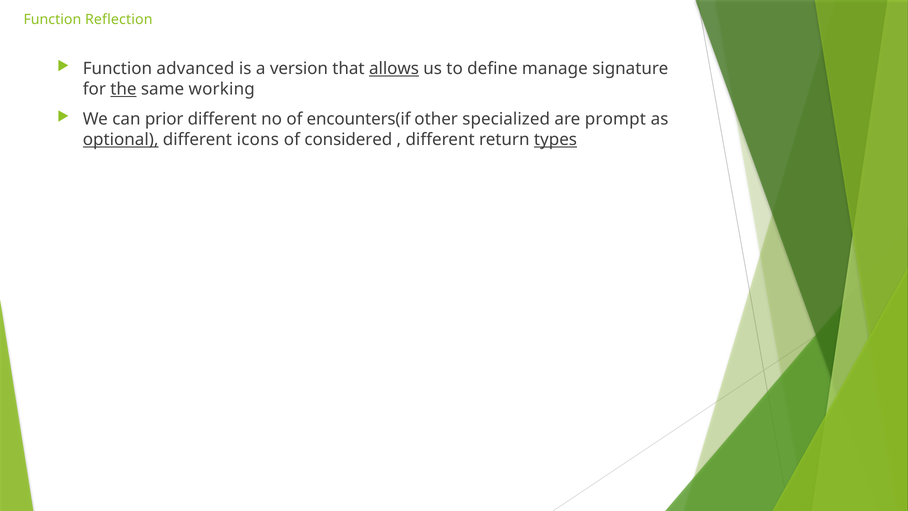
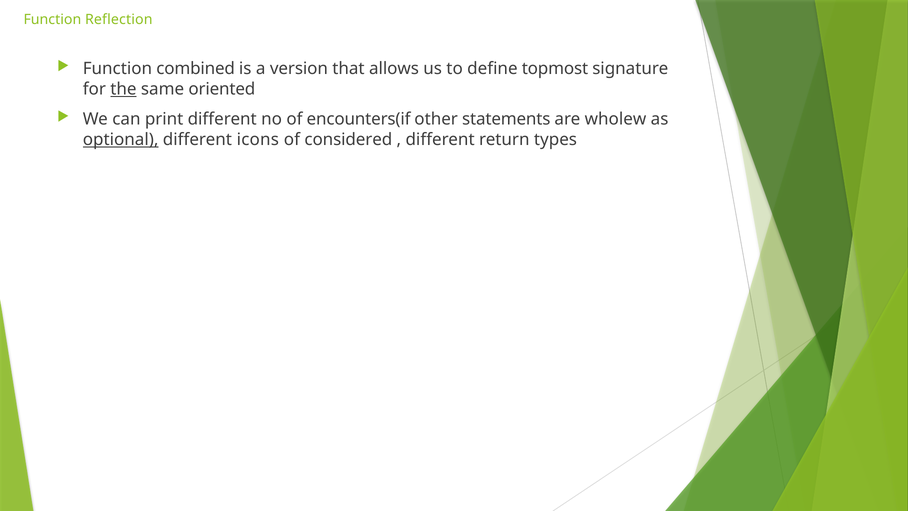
advanced: advanced -> combined
allows underline: present -> none
manage: manage -> topmost
working: working -> oriented
prior: prior -> print
specialized: specialized -> statements
prompt: prompt -> wholew
types underline: present -> none
